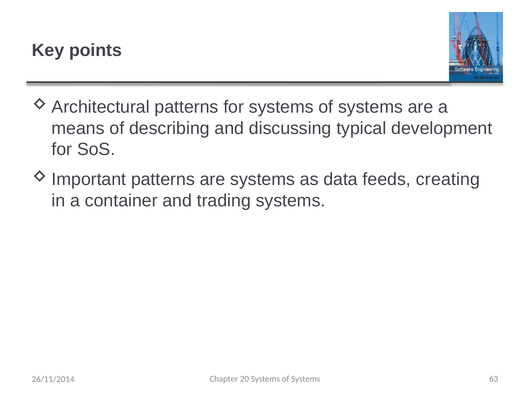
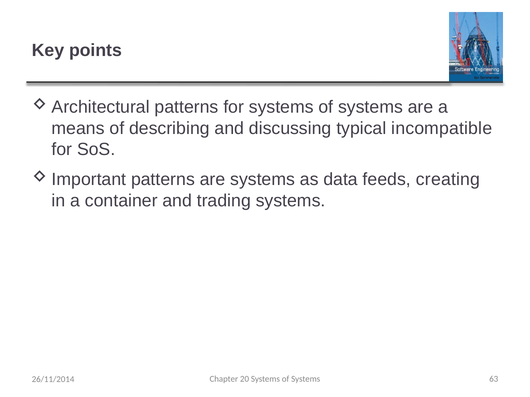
development: development -> incompatible
